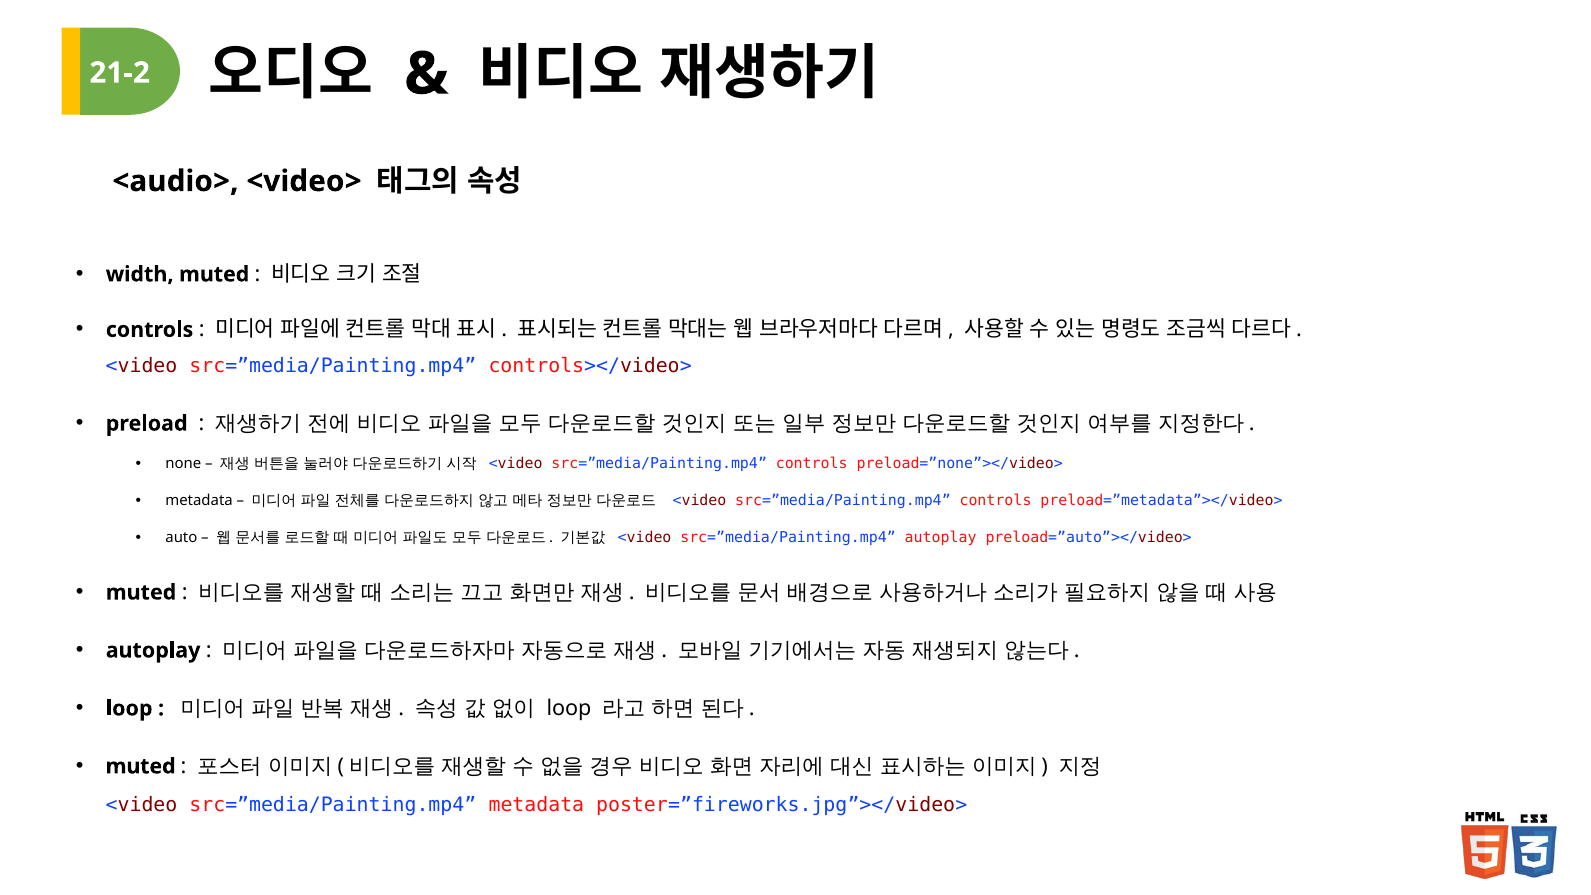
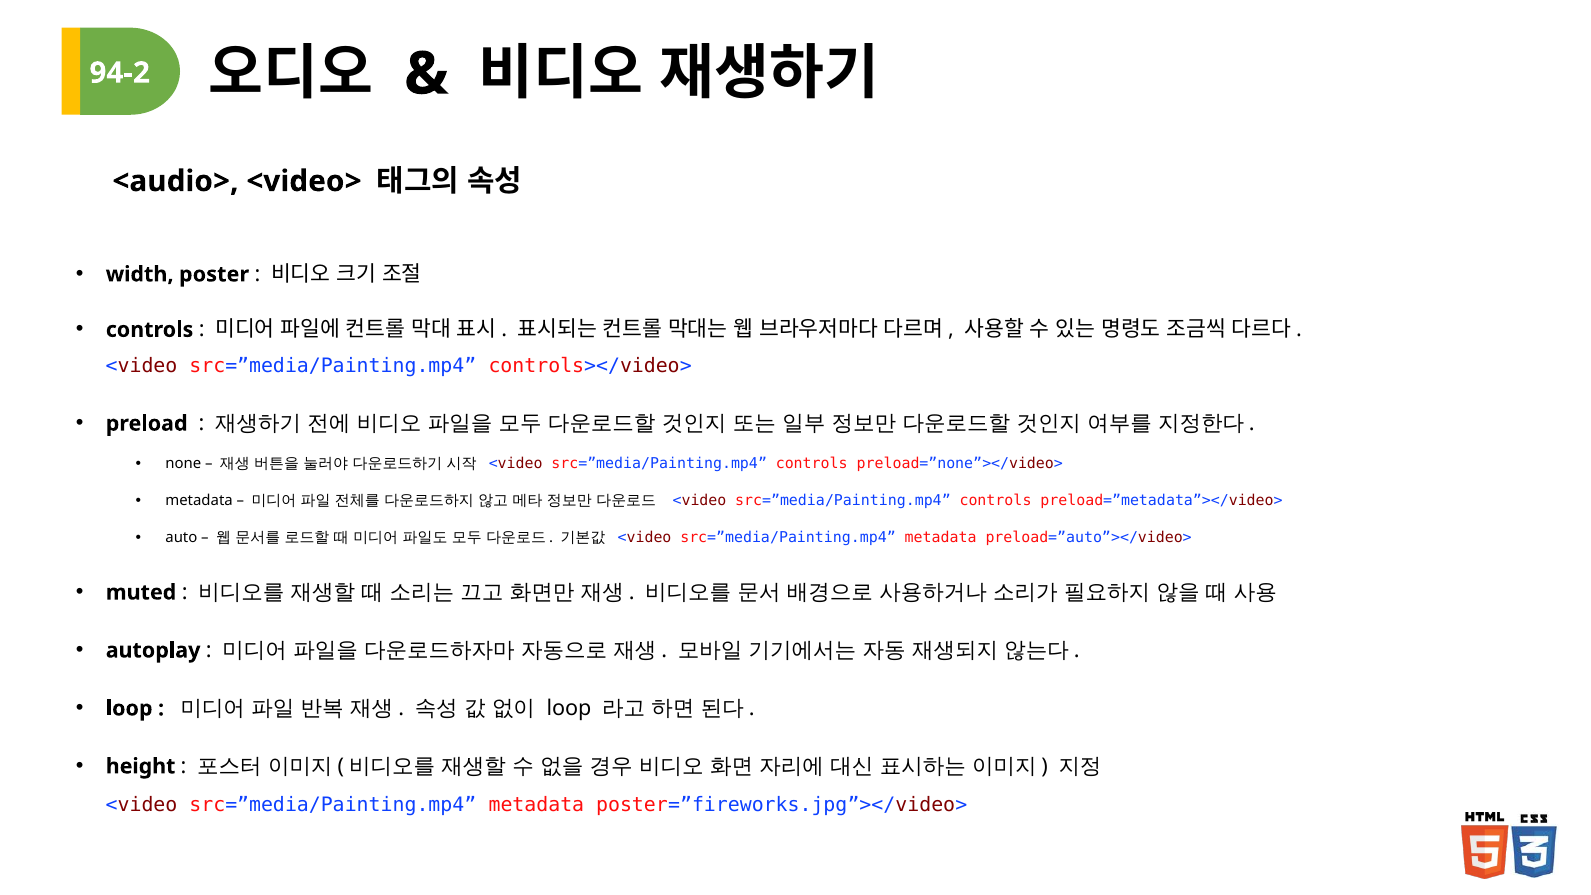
21-2: 21-2 -> 94-2
width muted: muted -> poster
autoplay at (941, 538): autoplay -> metadata
muted at (141, 766): muted -> height
